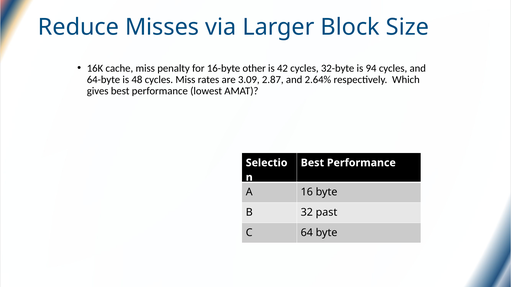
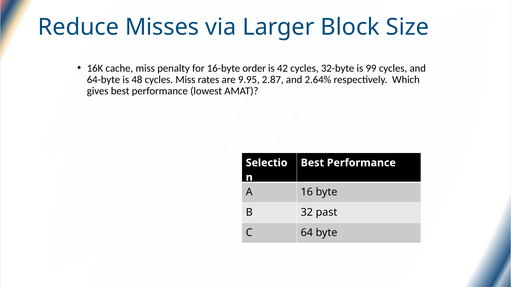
other: other -> order
94: 94 -> 99
3.09: 3.09 -> 9.95
